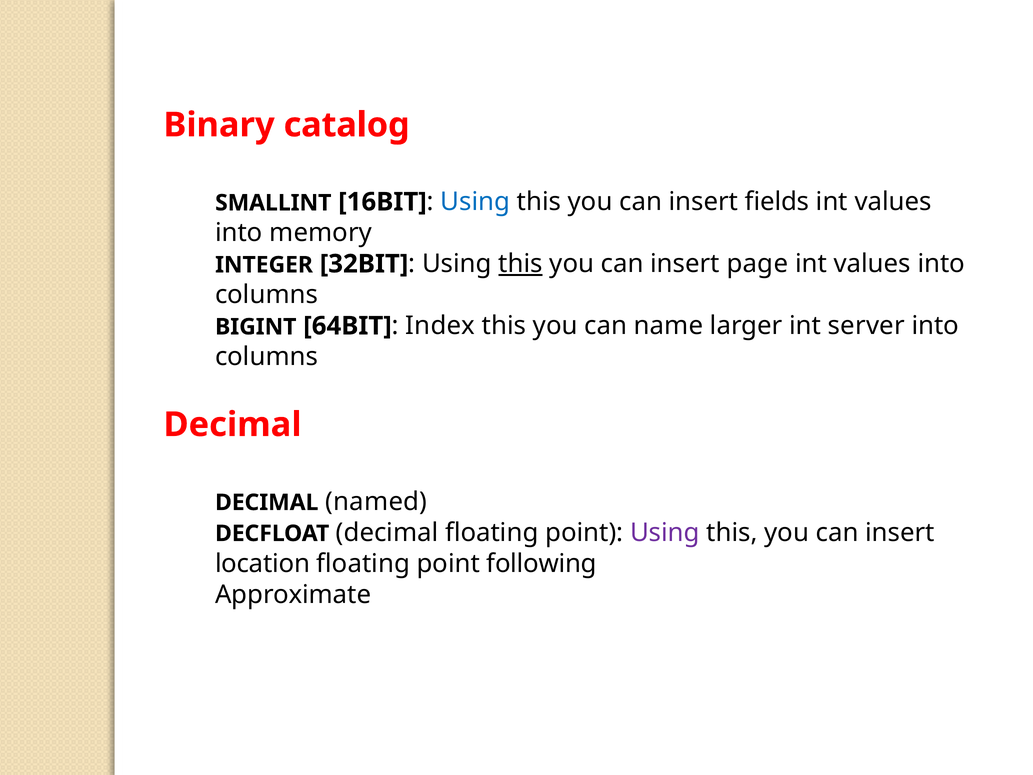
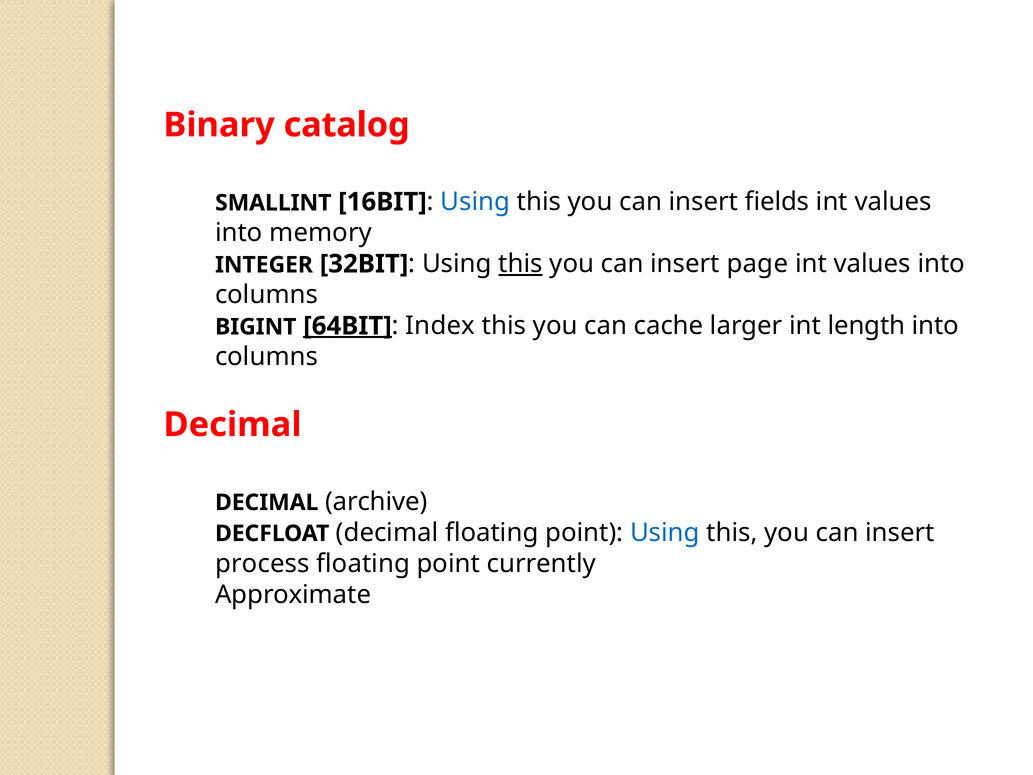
64BIT underline: none -> present
name: name -> cache
server: server -> length
named: named -> archive
Using at (665, 532) colour: purple -> blue
location: location -> process
following: following -> currently
